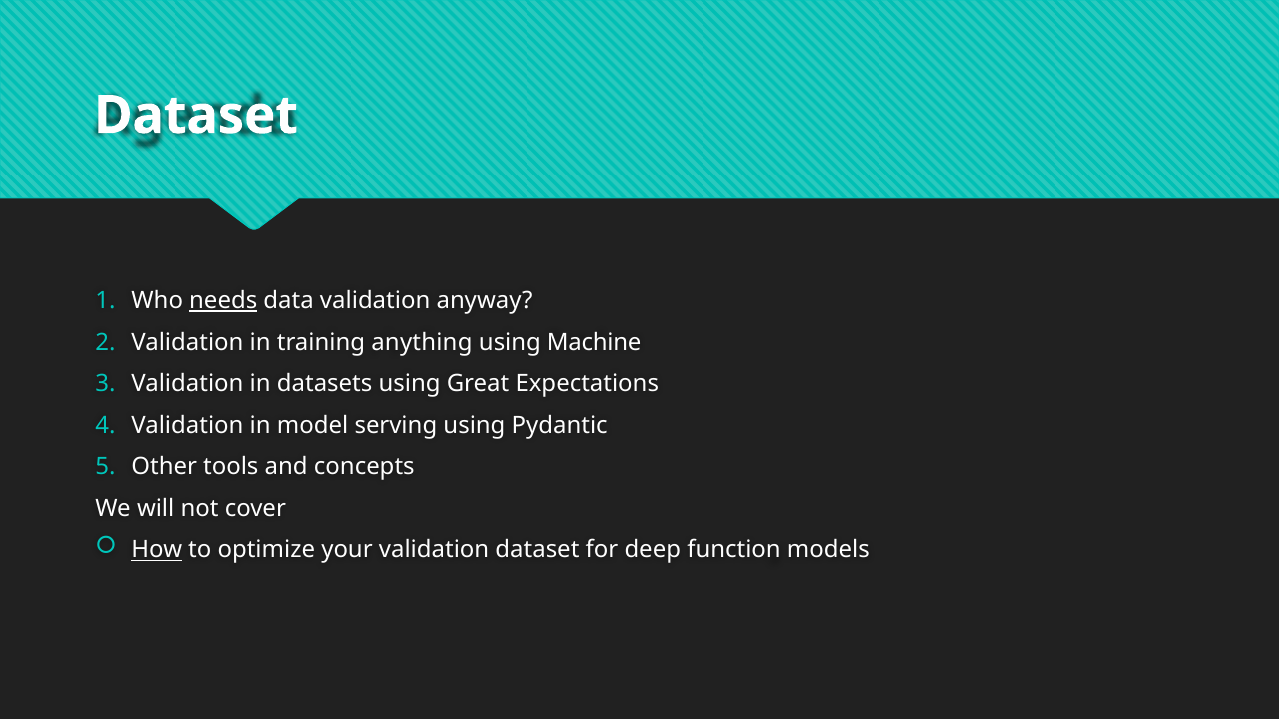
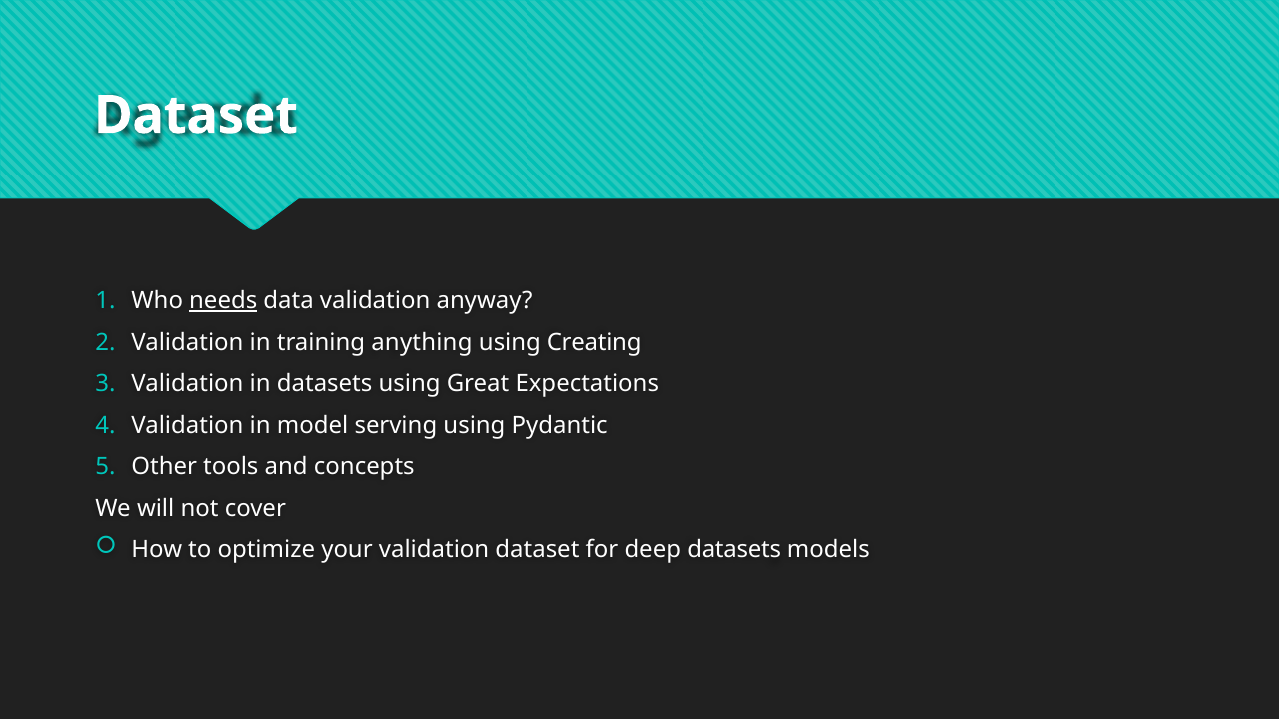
Machine: Machine -> Creating
How underline: present -> none
deep function: function -> datasets
